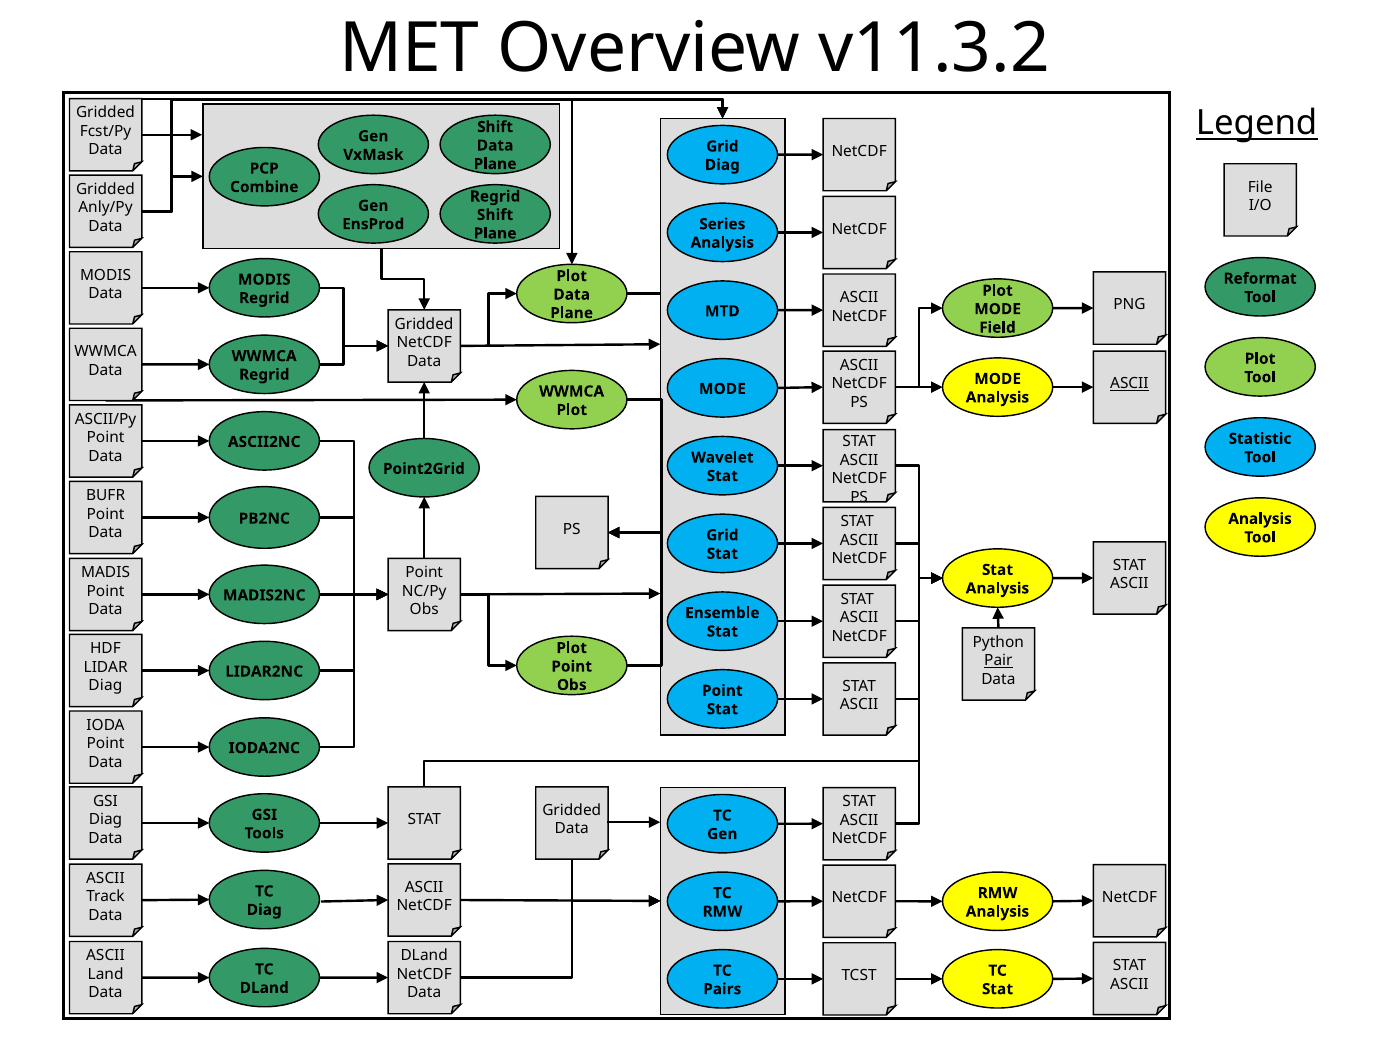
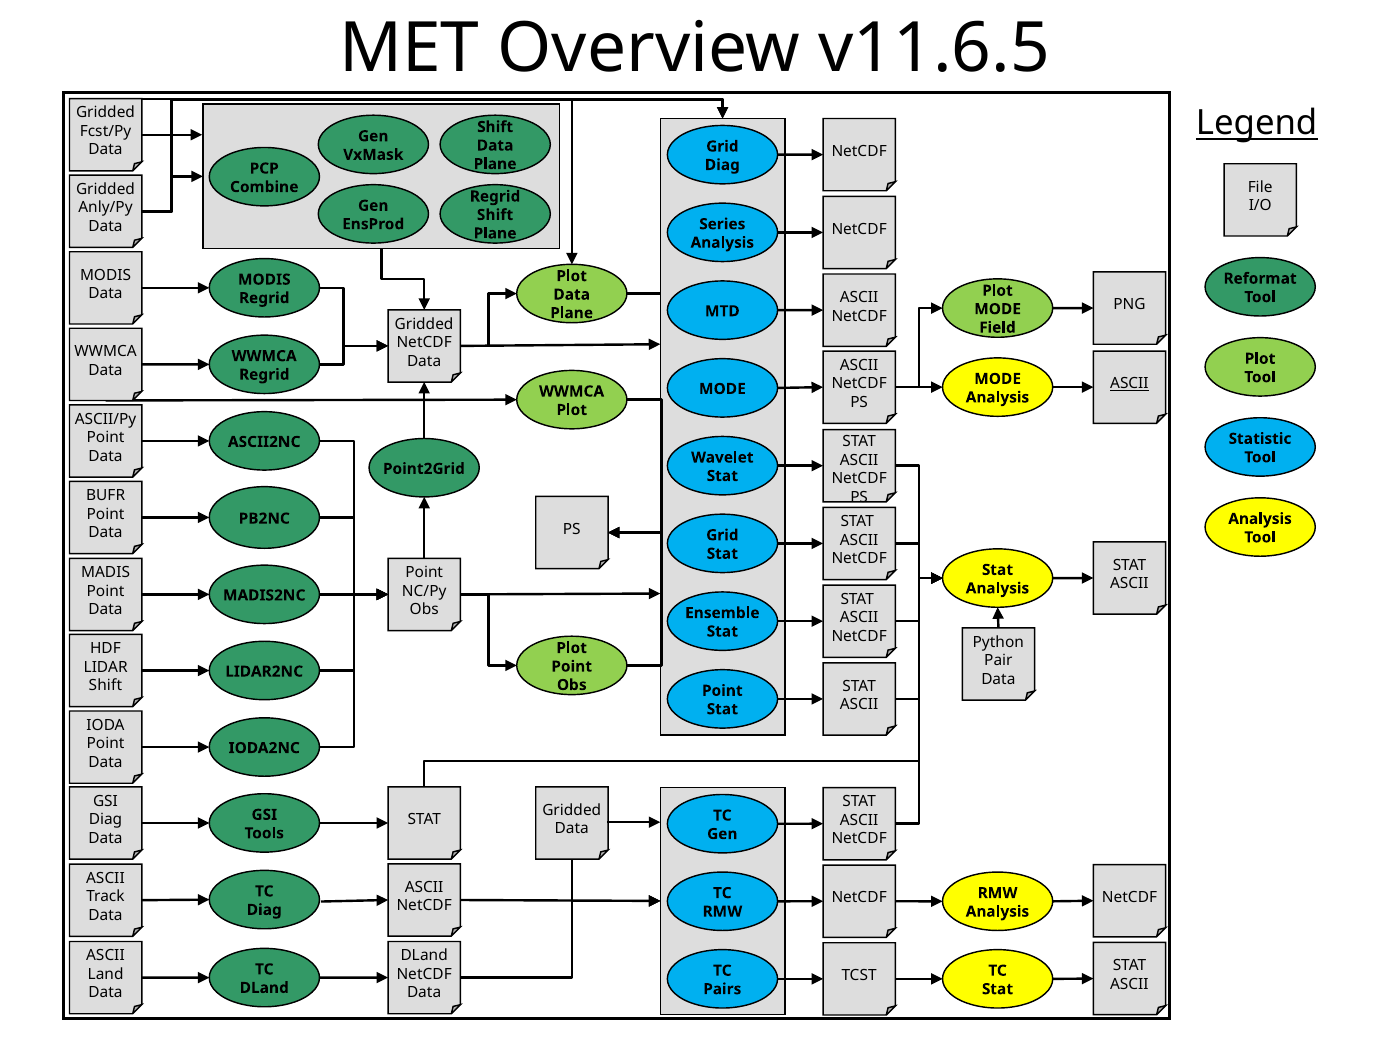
v11.3.2: v11.3.2 -> v11.6.5
Pair underline: present -> none
Diag at (105, 686): Diag -> Shift
